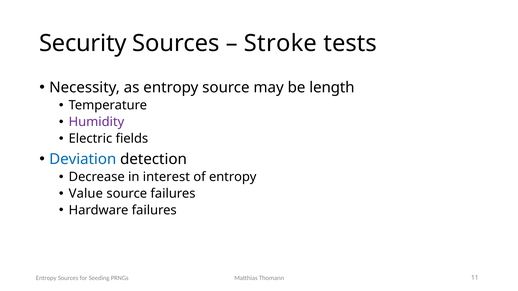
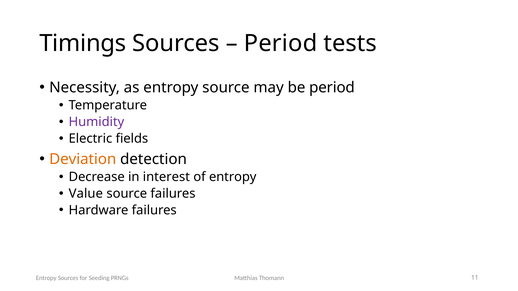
Security: Security -> Timings
Stroke at (281, 44): Stroke -> Period
be length: length -> period
Deviation colour: blue -> orange
